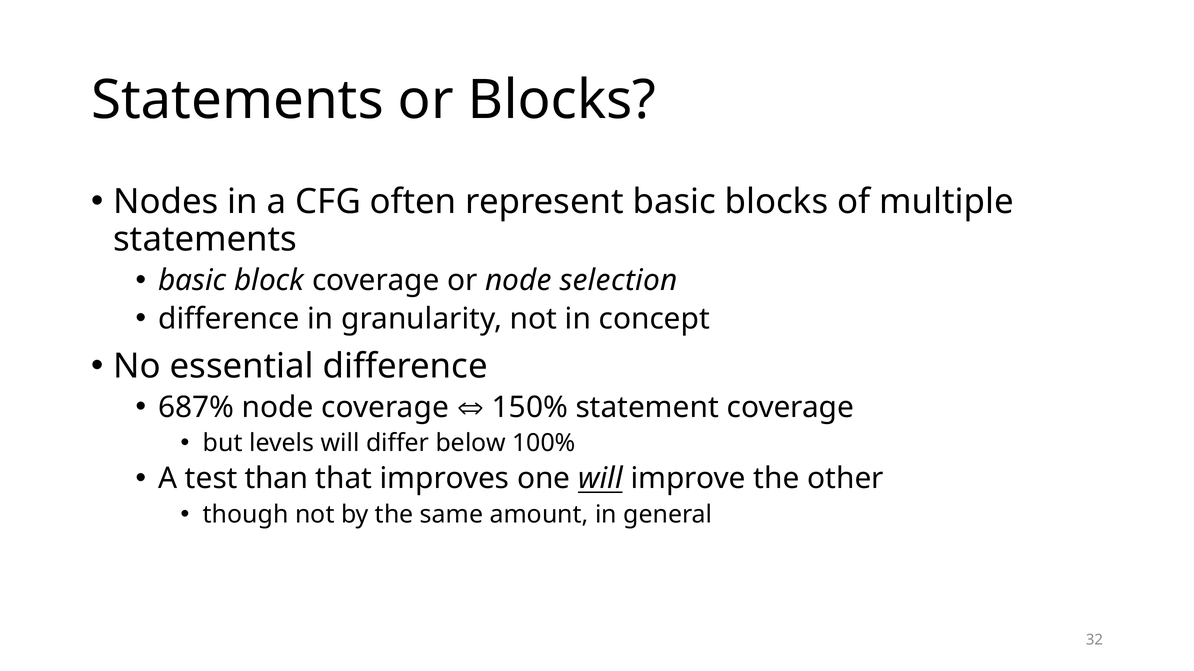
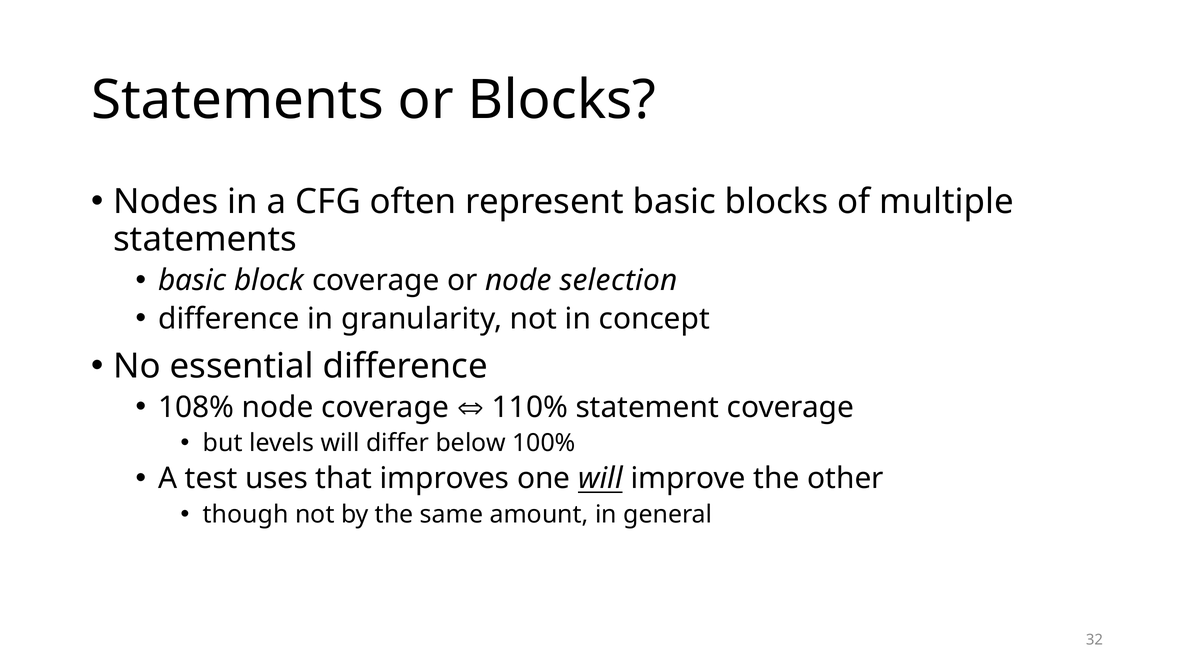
687%: 687% -> 108%
150%: 150% -> 110%
than: than -> uses
